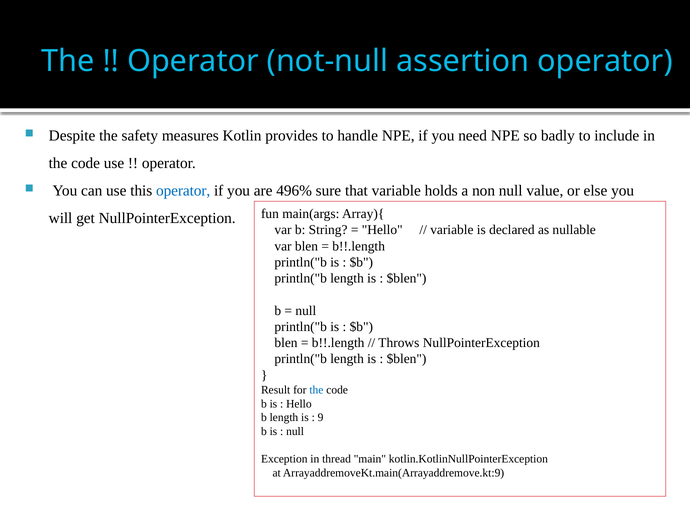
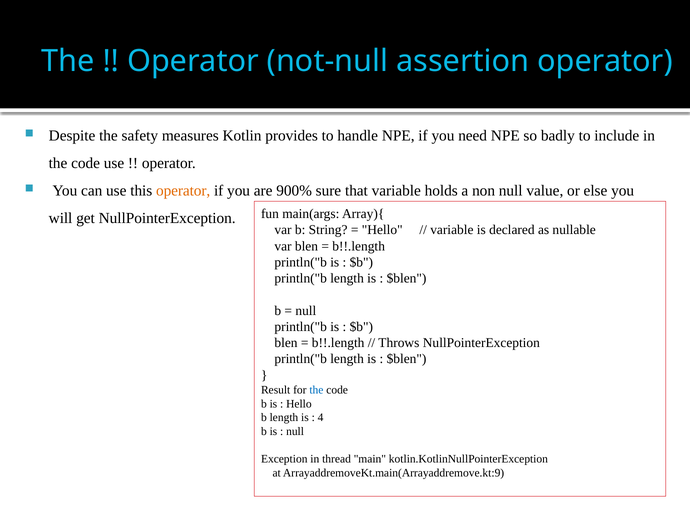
operator at (183, 191) colour: blue -> orange
496%: 496% -> 900%
9: 9 -> 4
